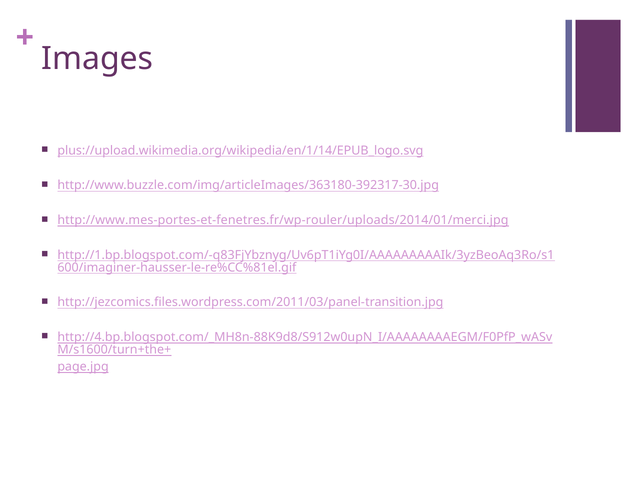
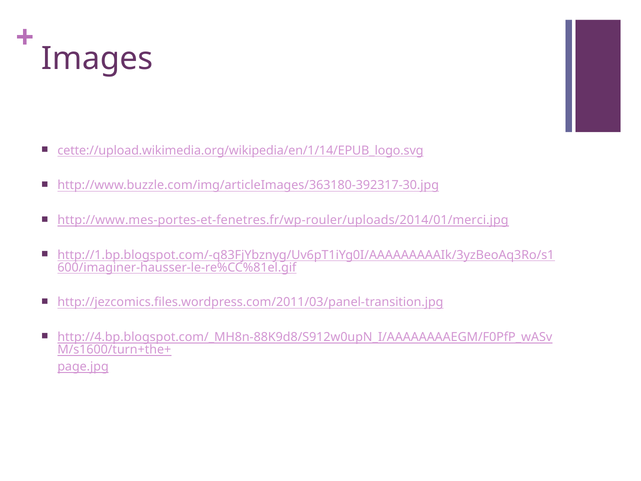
plus://upload.wikimedia.org/wikipedia/en/1/14/EPUB_logo.svg: plus://upload.wikimedia.org/wikipedia/en/1/14/EPUB_logo.svg -> cette://upload.wikimedia.org/wikipedia/en/1/14/EPUB_logo.svg
